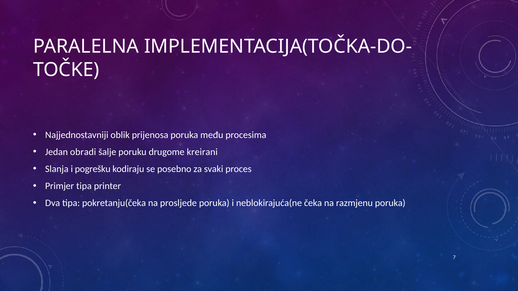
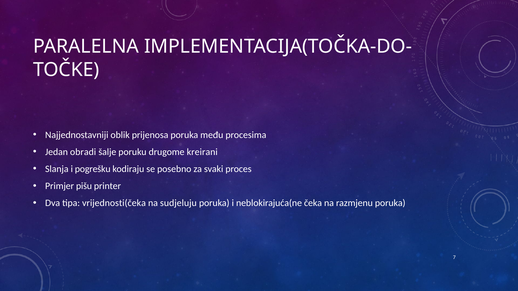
Primjer tipa: tipa -> pišu
pokretanju(čeka: pokretanju(čeka -> vrijednosti(čeka
prosljede: prosljede -> sudjeluju
